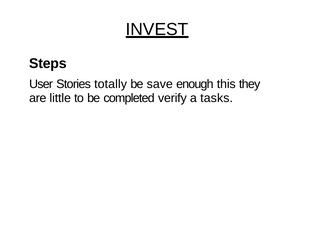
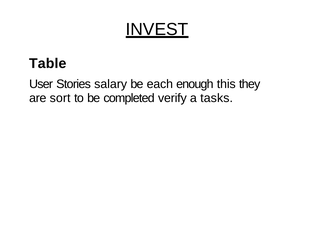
Steps: Steps -> Table
totally: totally -> salary
save: save -> each
little: little -> sort
